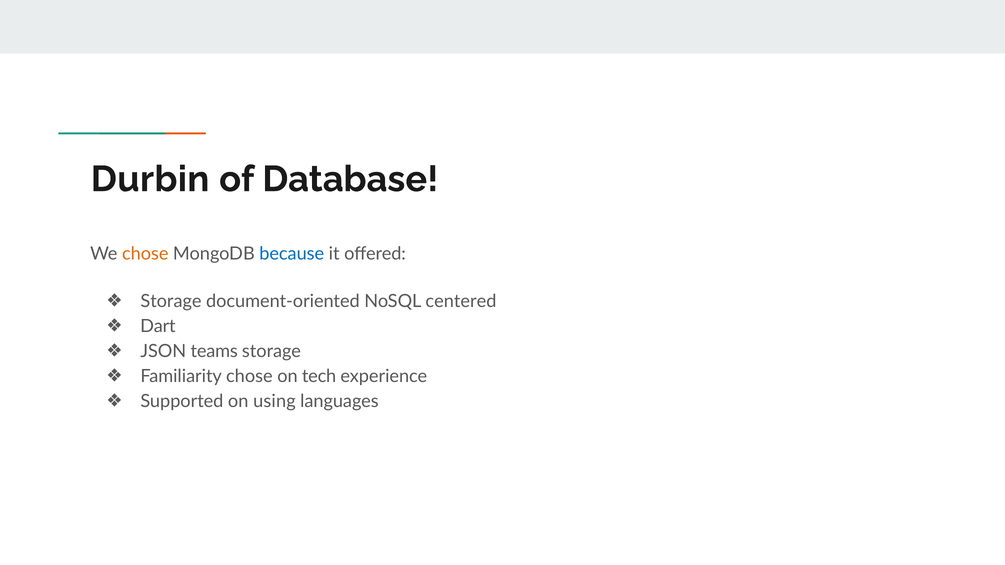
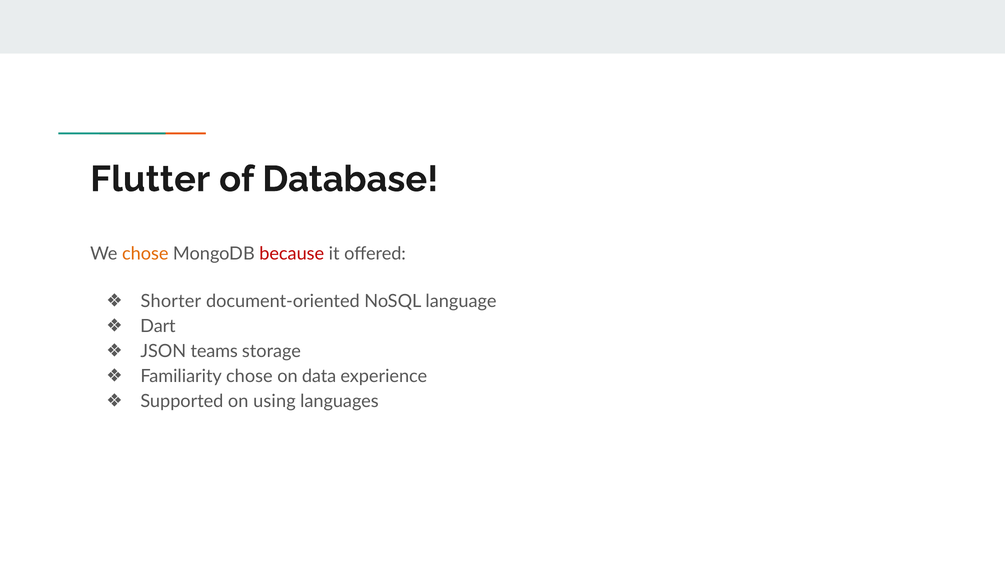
Durbin: Durbin -> Flutter
because colour: blue -> red
Storage at (171, 301): Storage -> Shorter
centered: centered -> language
tech: tech -> data
